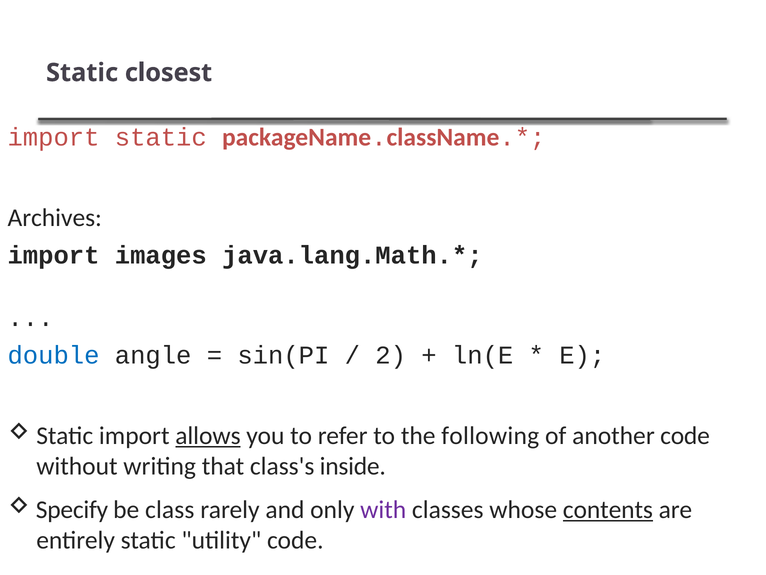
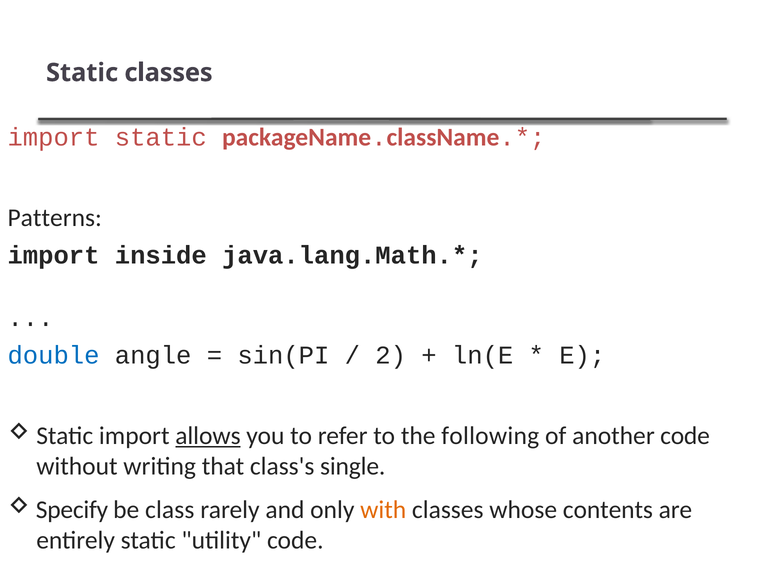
Static closest: closest -> classes
Archives: Archives -> Patterns
images: images -> inside
inside: inside -> single
with colour: purple -> orange
contents underline: present -> none
